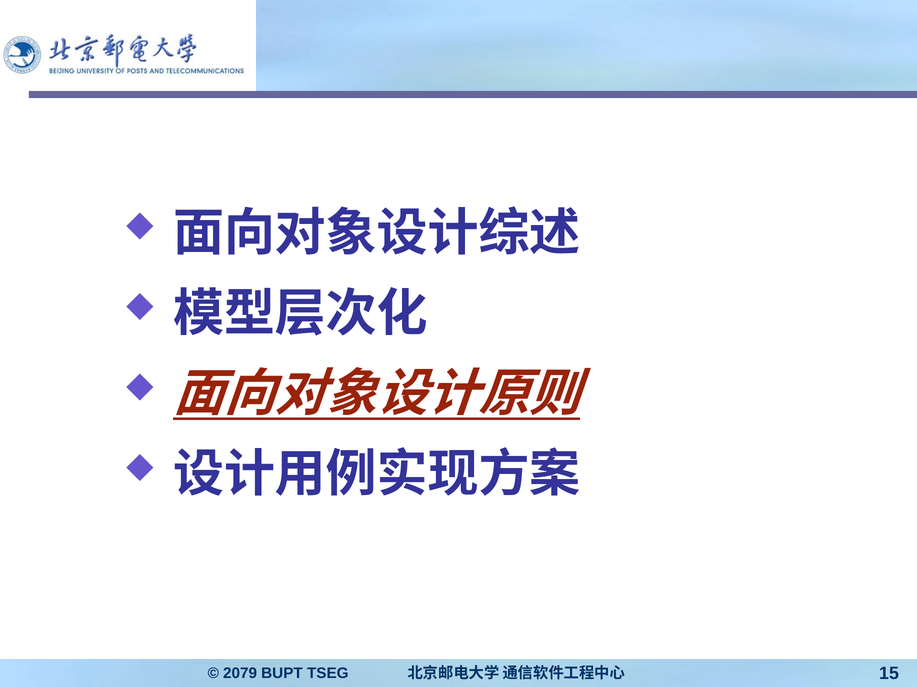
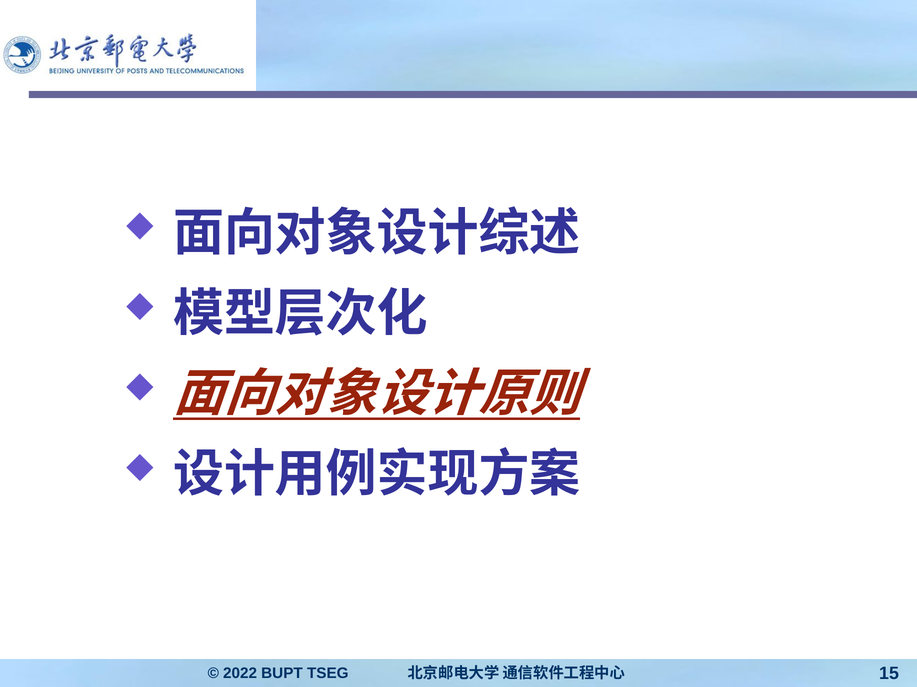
2079: 2079 -> 2022
